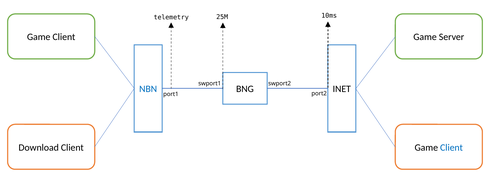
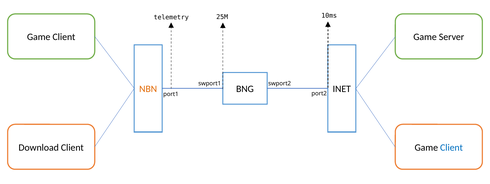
NBN colour: blue -> orange
